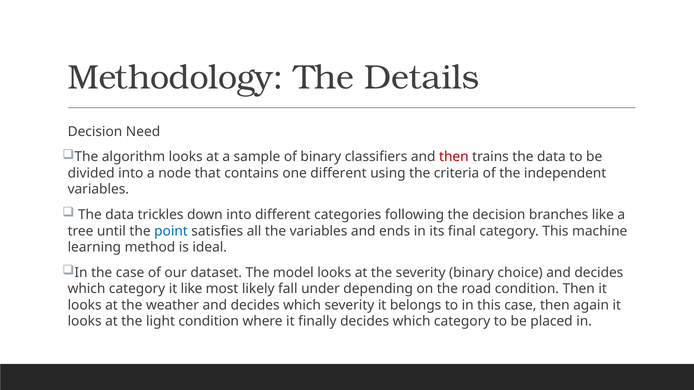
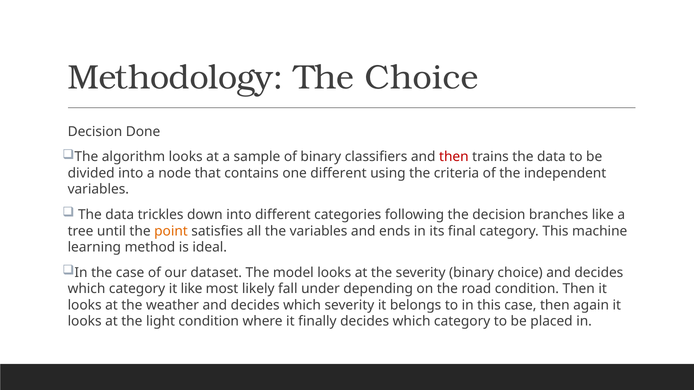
The Details: Details -> Choice
Need: Need -> Done
point colour: blue -> orange
